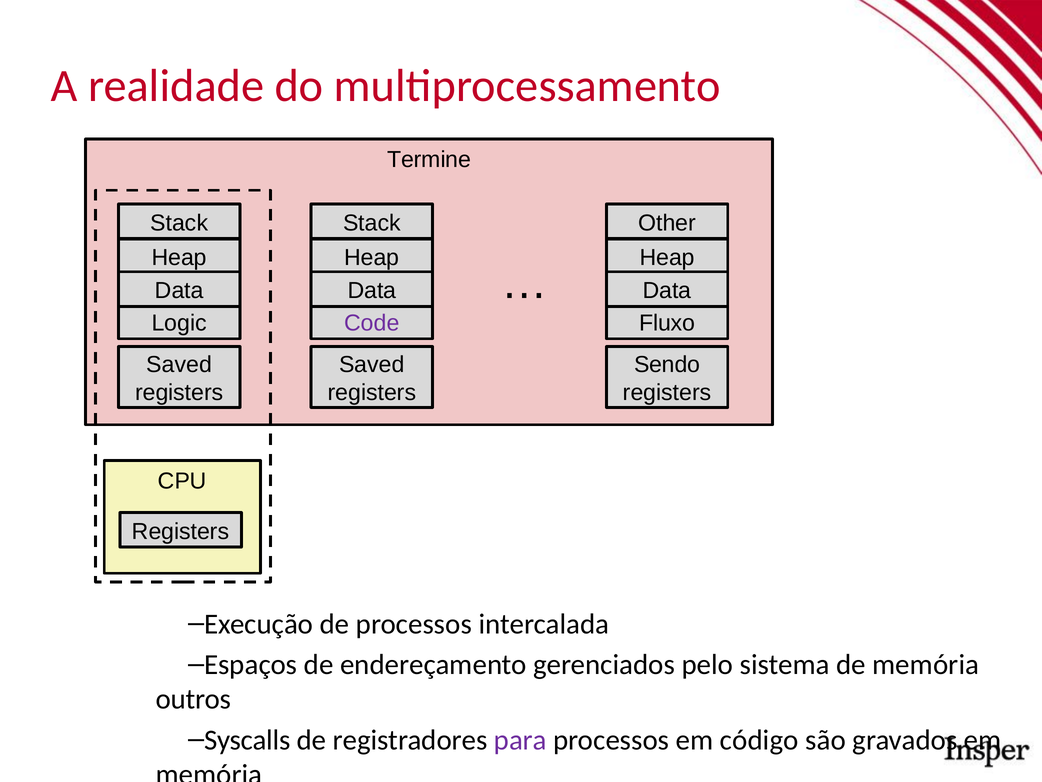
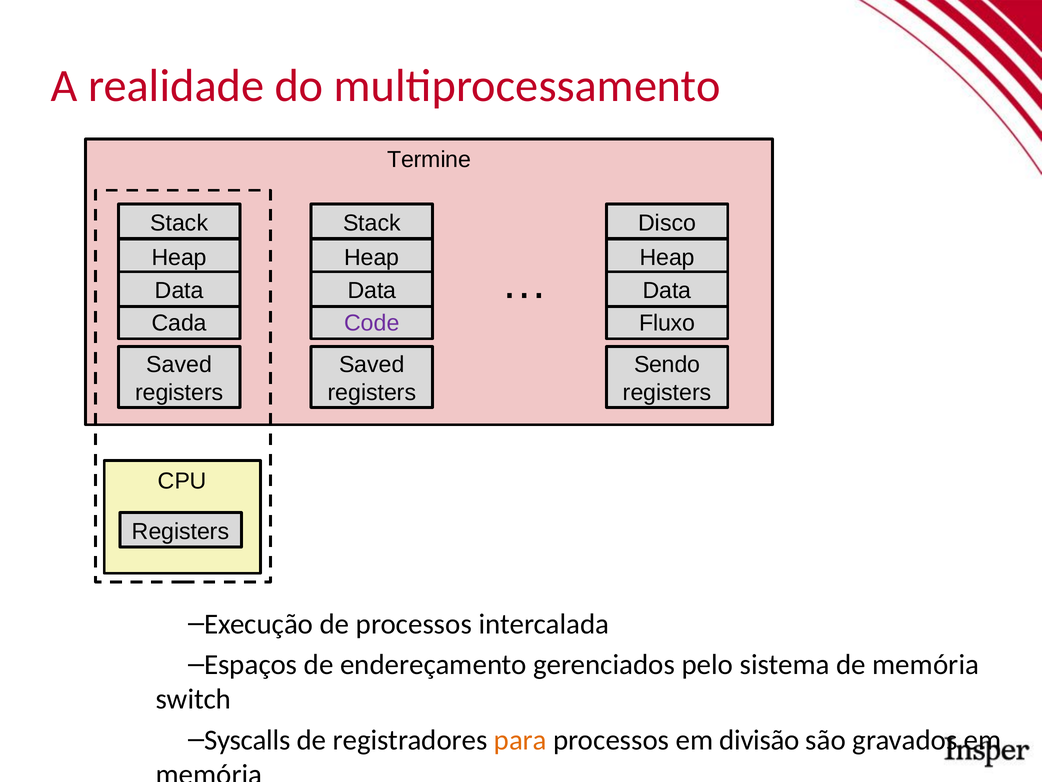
Other: Other -> Disco
Logic: Logic -> Cada
outros: outros -> switch
para colour: purple -> orange
código: código -> divisão
